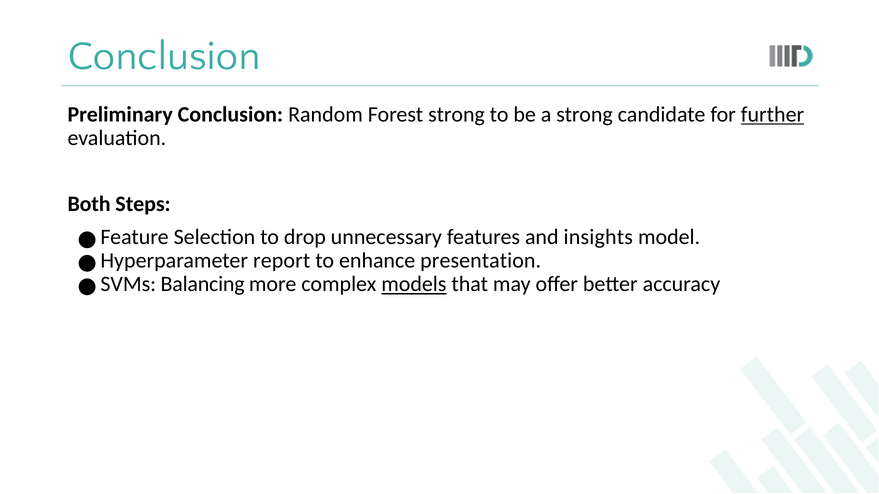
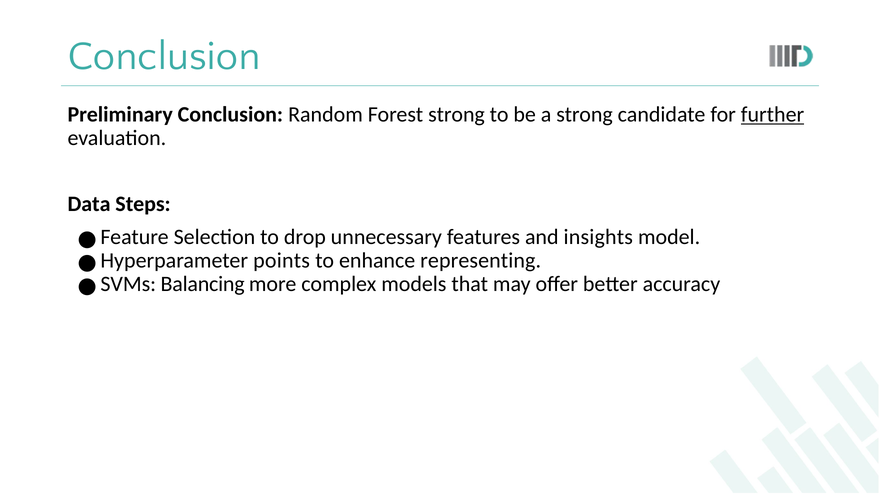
Both: Both -> Data
report: report -> points
presentation: presentation -> representing
models underline: present -> none
